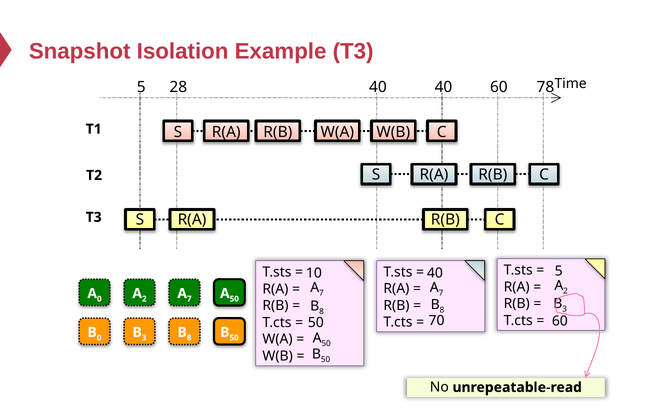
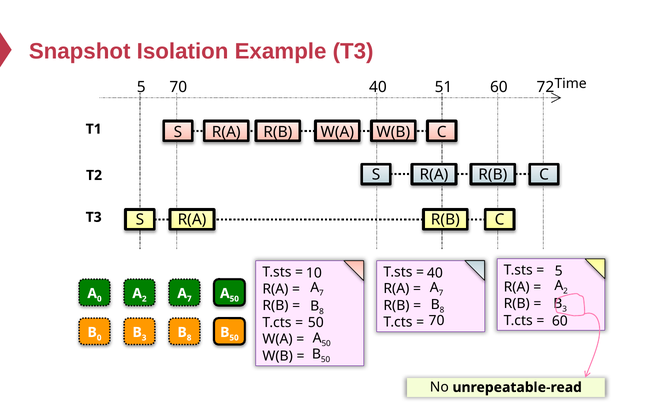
5 28: 28 -> 70
40 40: 40 -> 51
78: 78 -> 72
